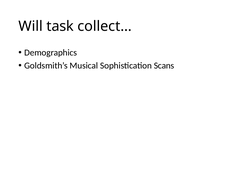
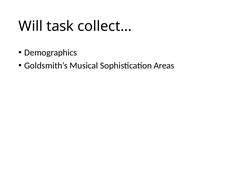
Scans: Scans -> Areas
